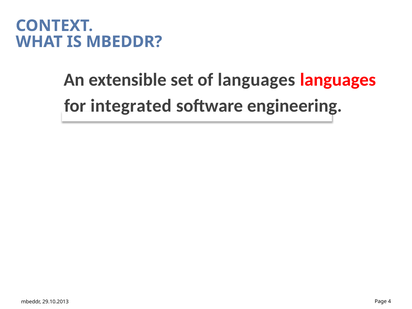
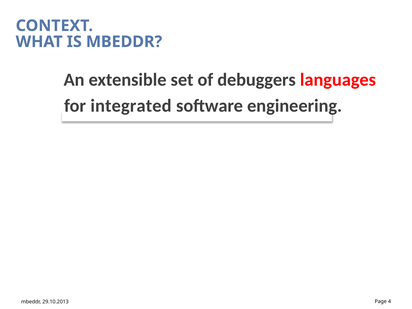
of languages: languages -> debuggers
